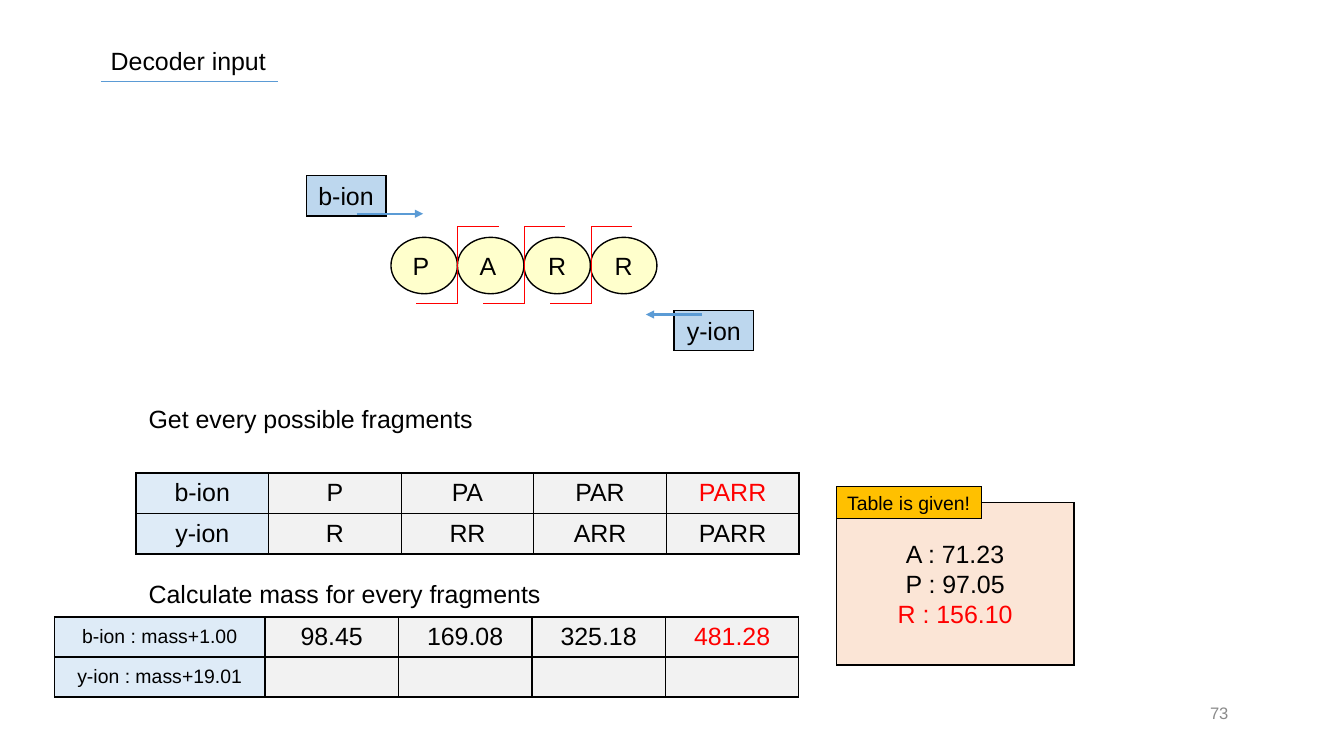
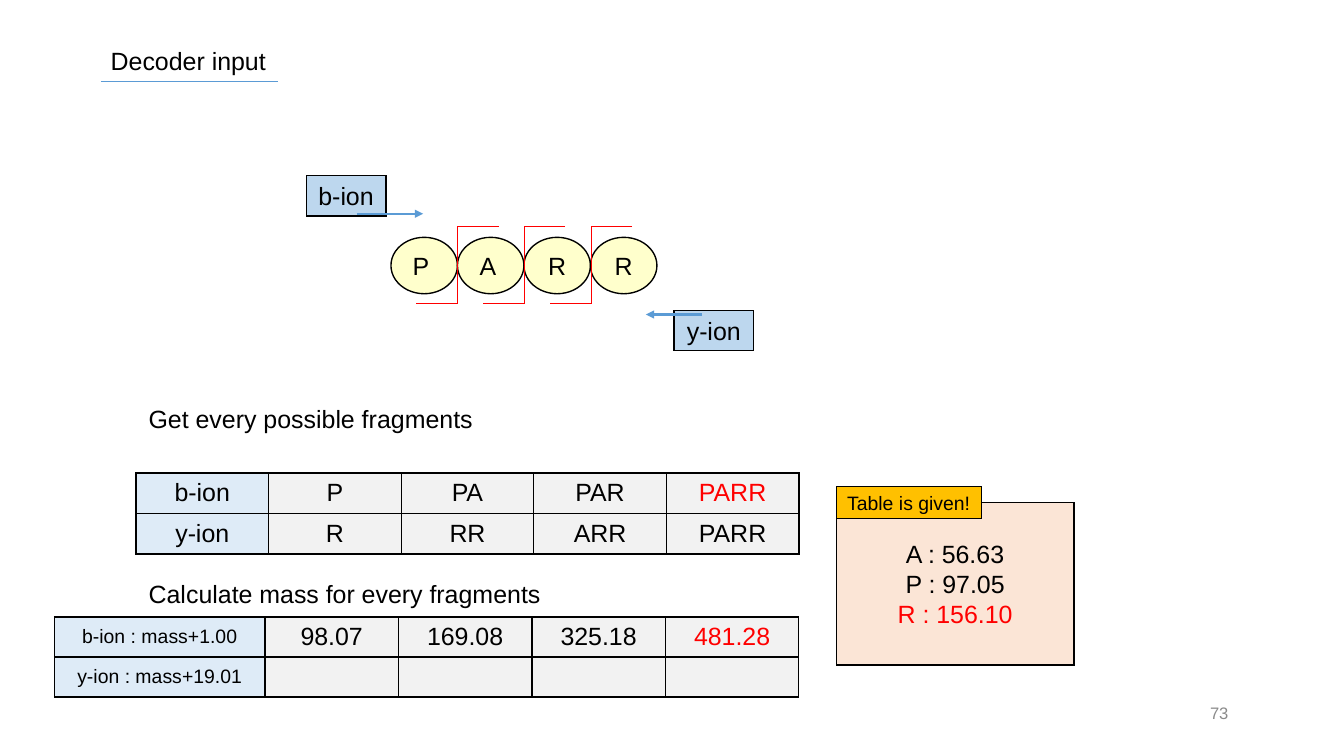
71.23: 71.23 -> 56.63
98.45: 98.45 -> 98.07
